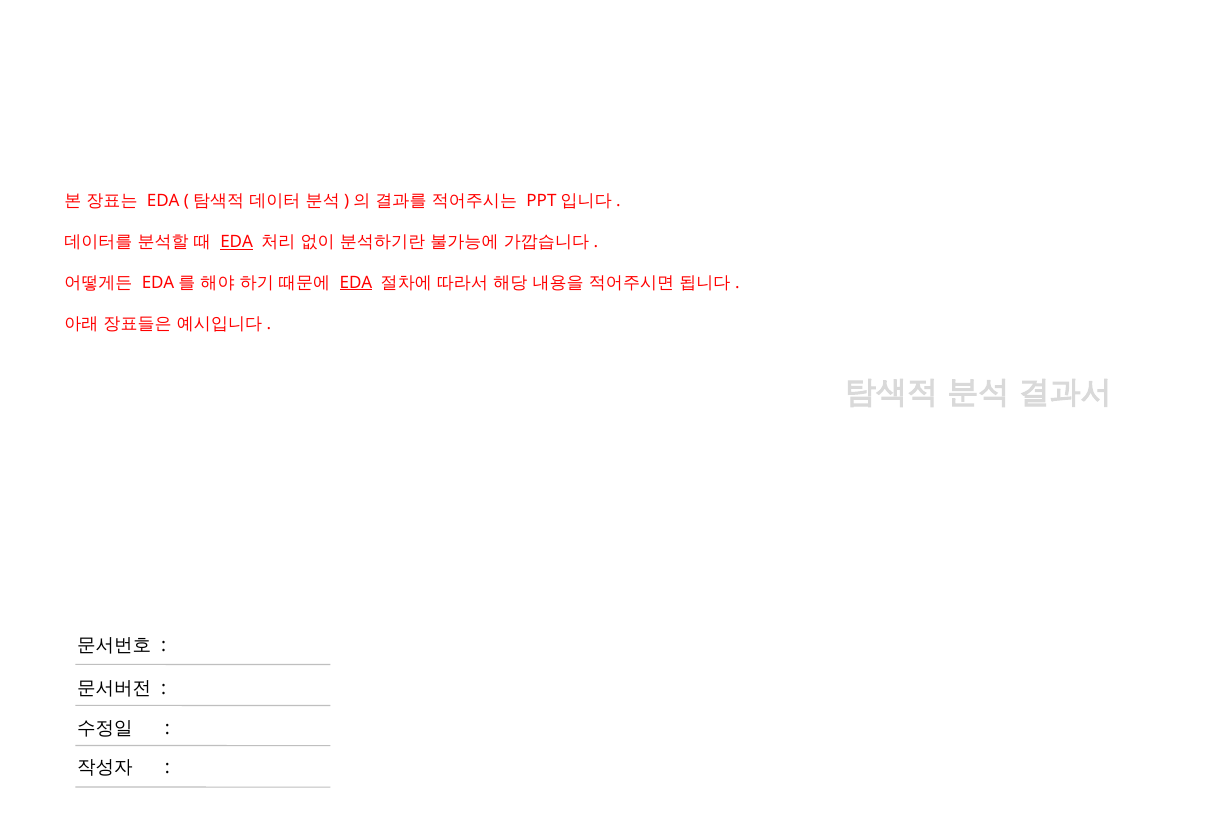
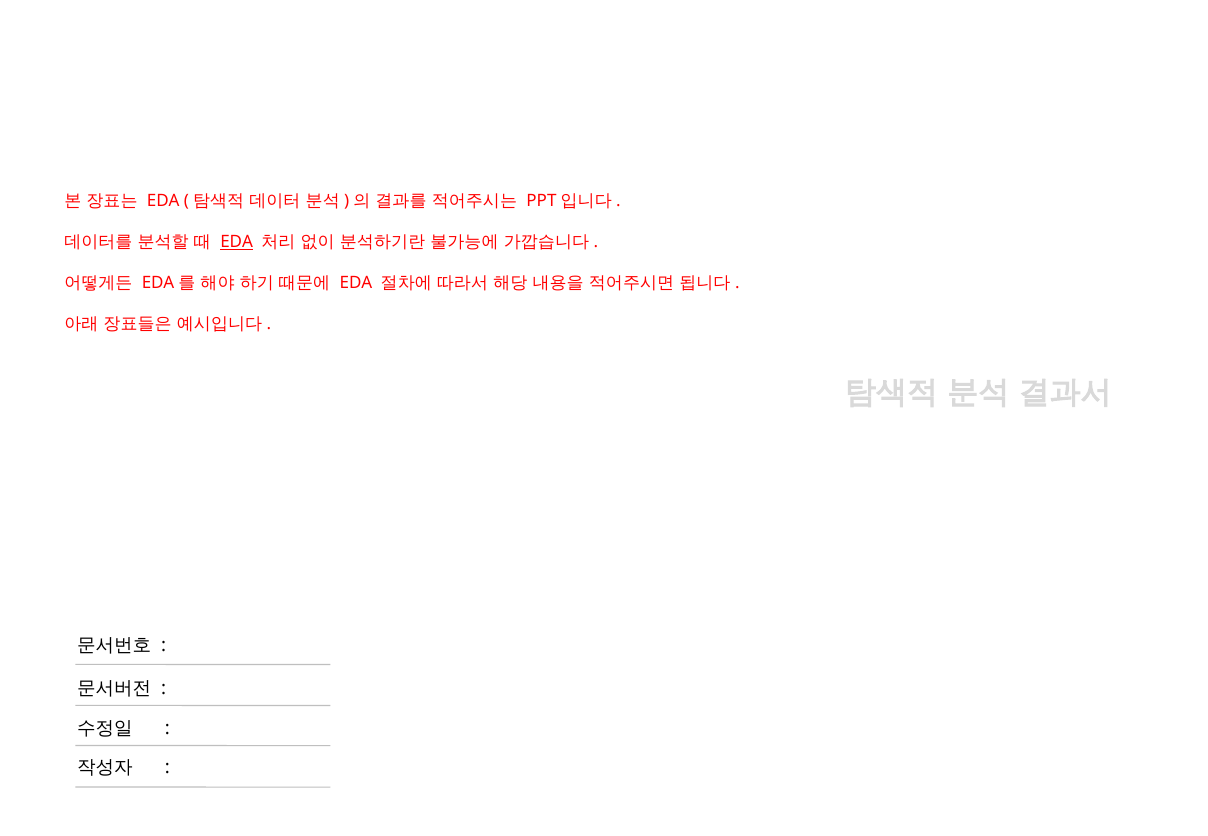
EDA at (356, 283) underline: present -> none
